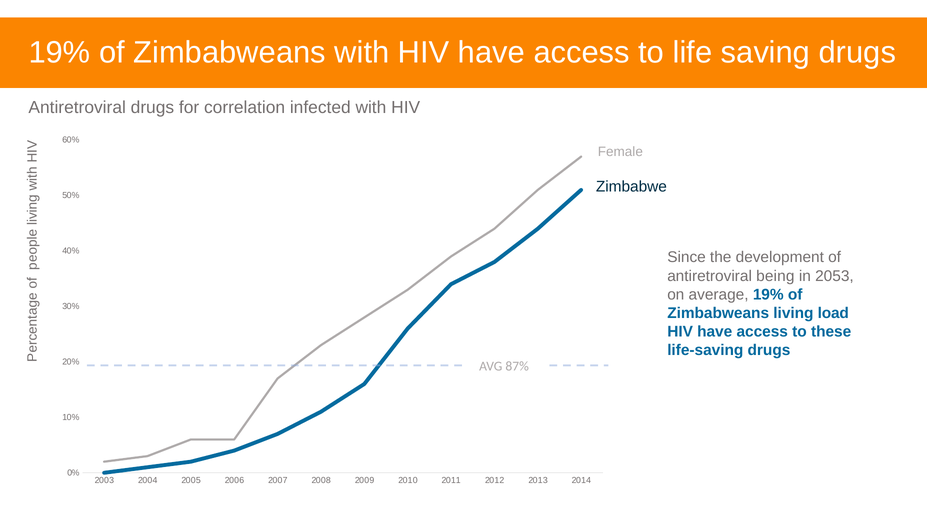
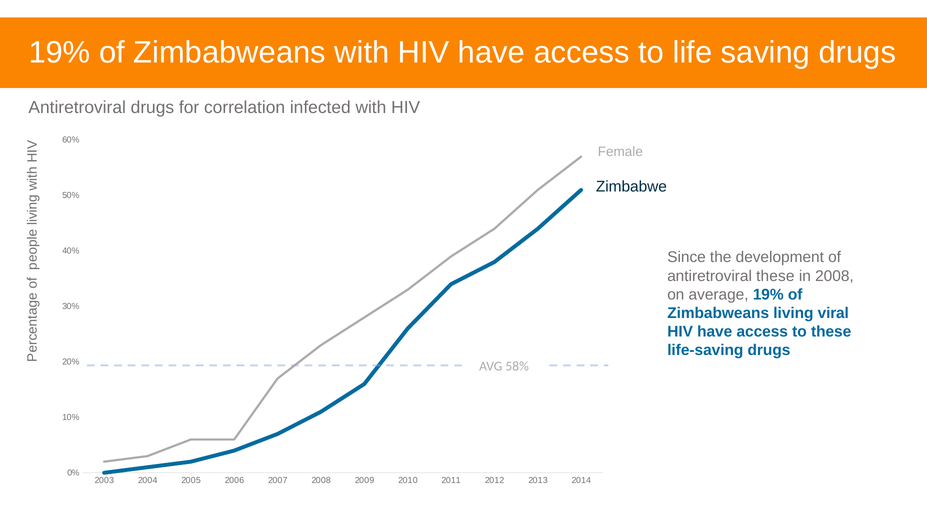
antiretroviral being: being -> these
in 2053: 2053 -> 2008
load: load -> viral
87%: 87% -> 58%
